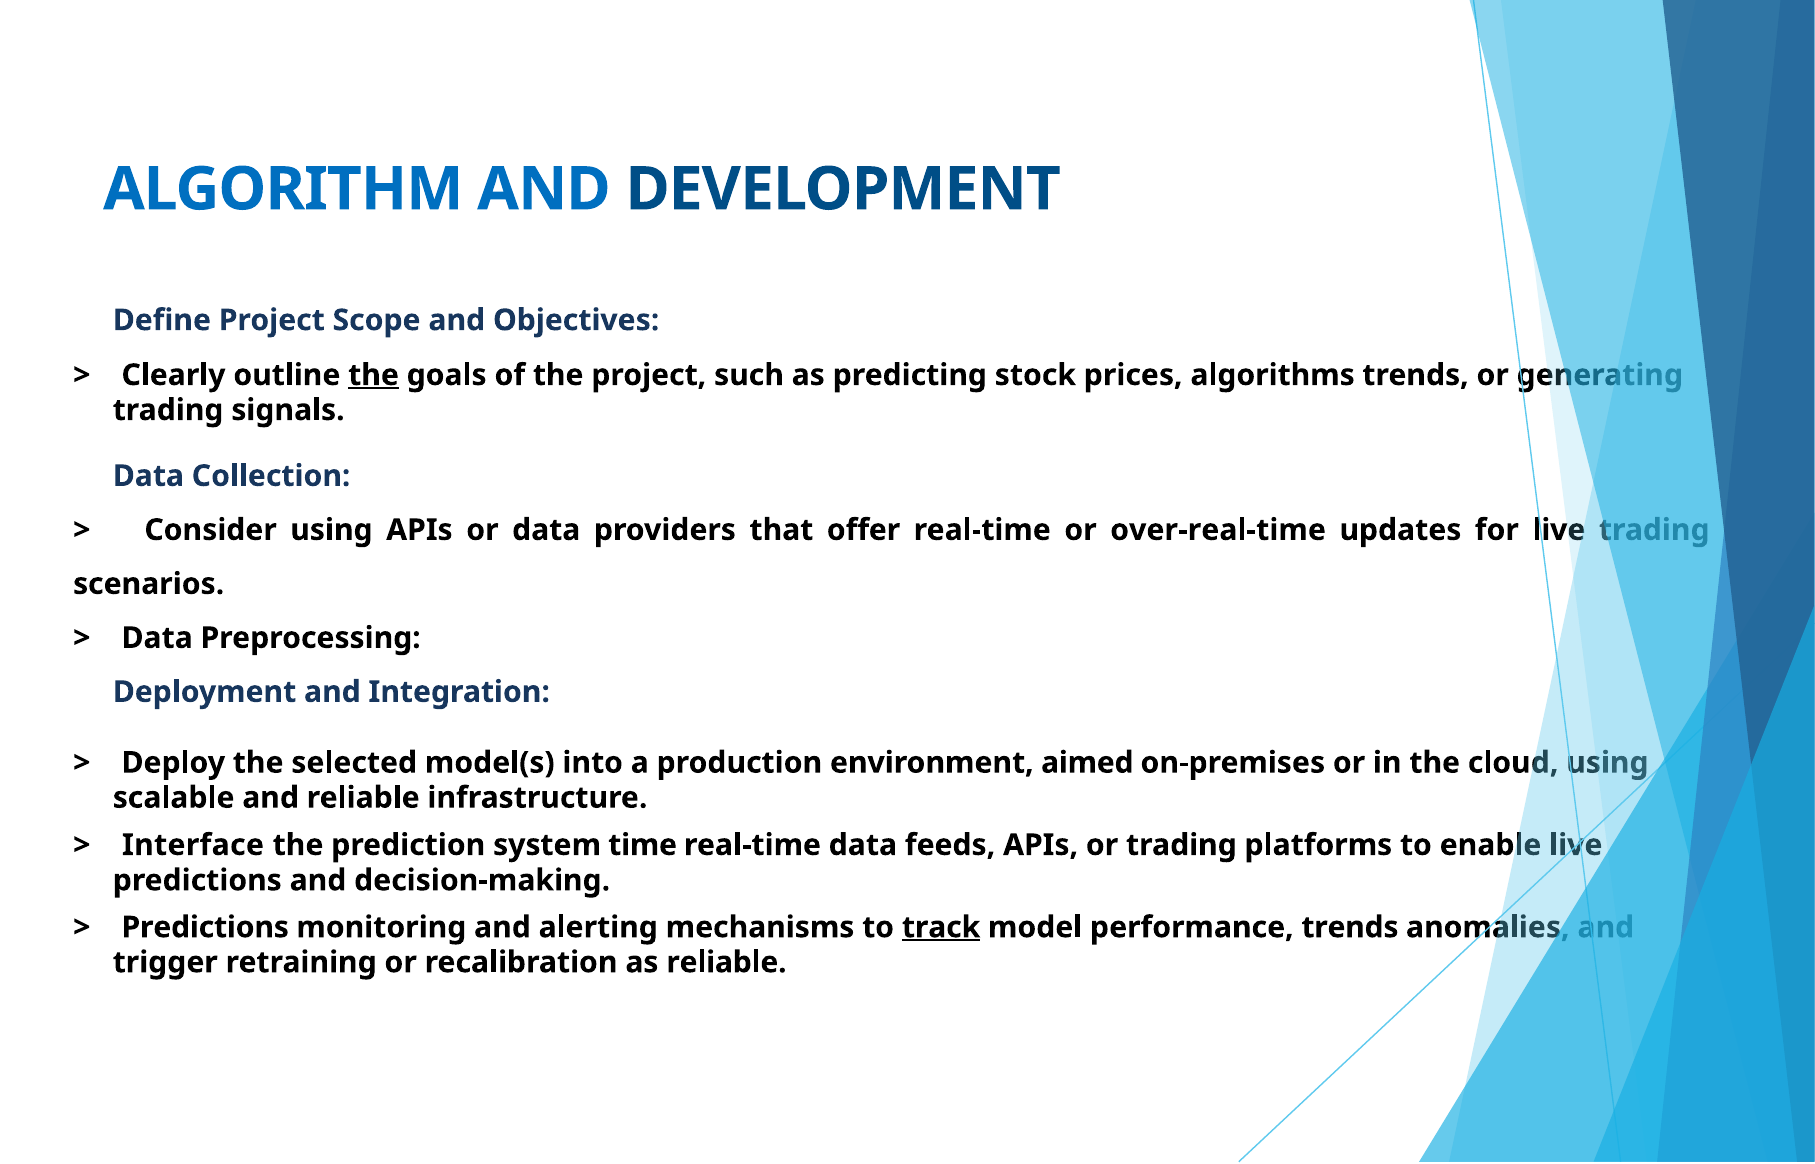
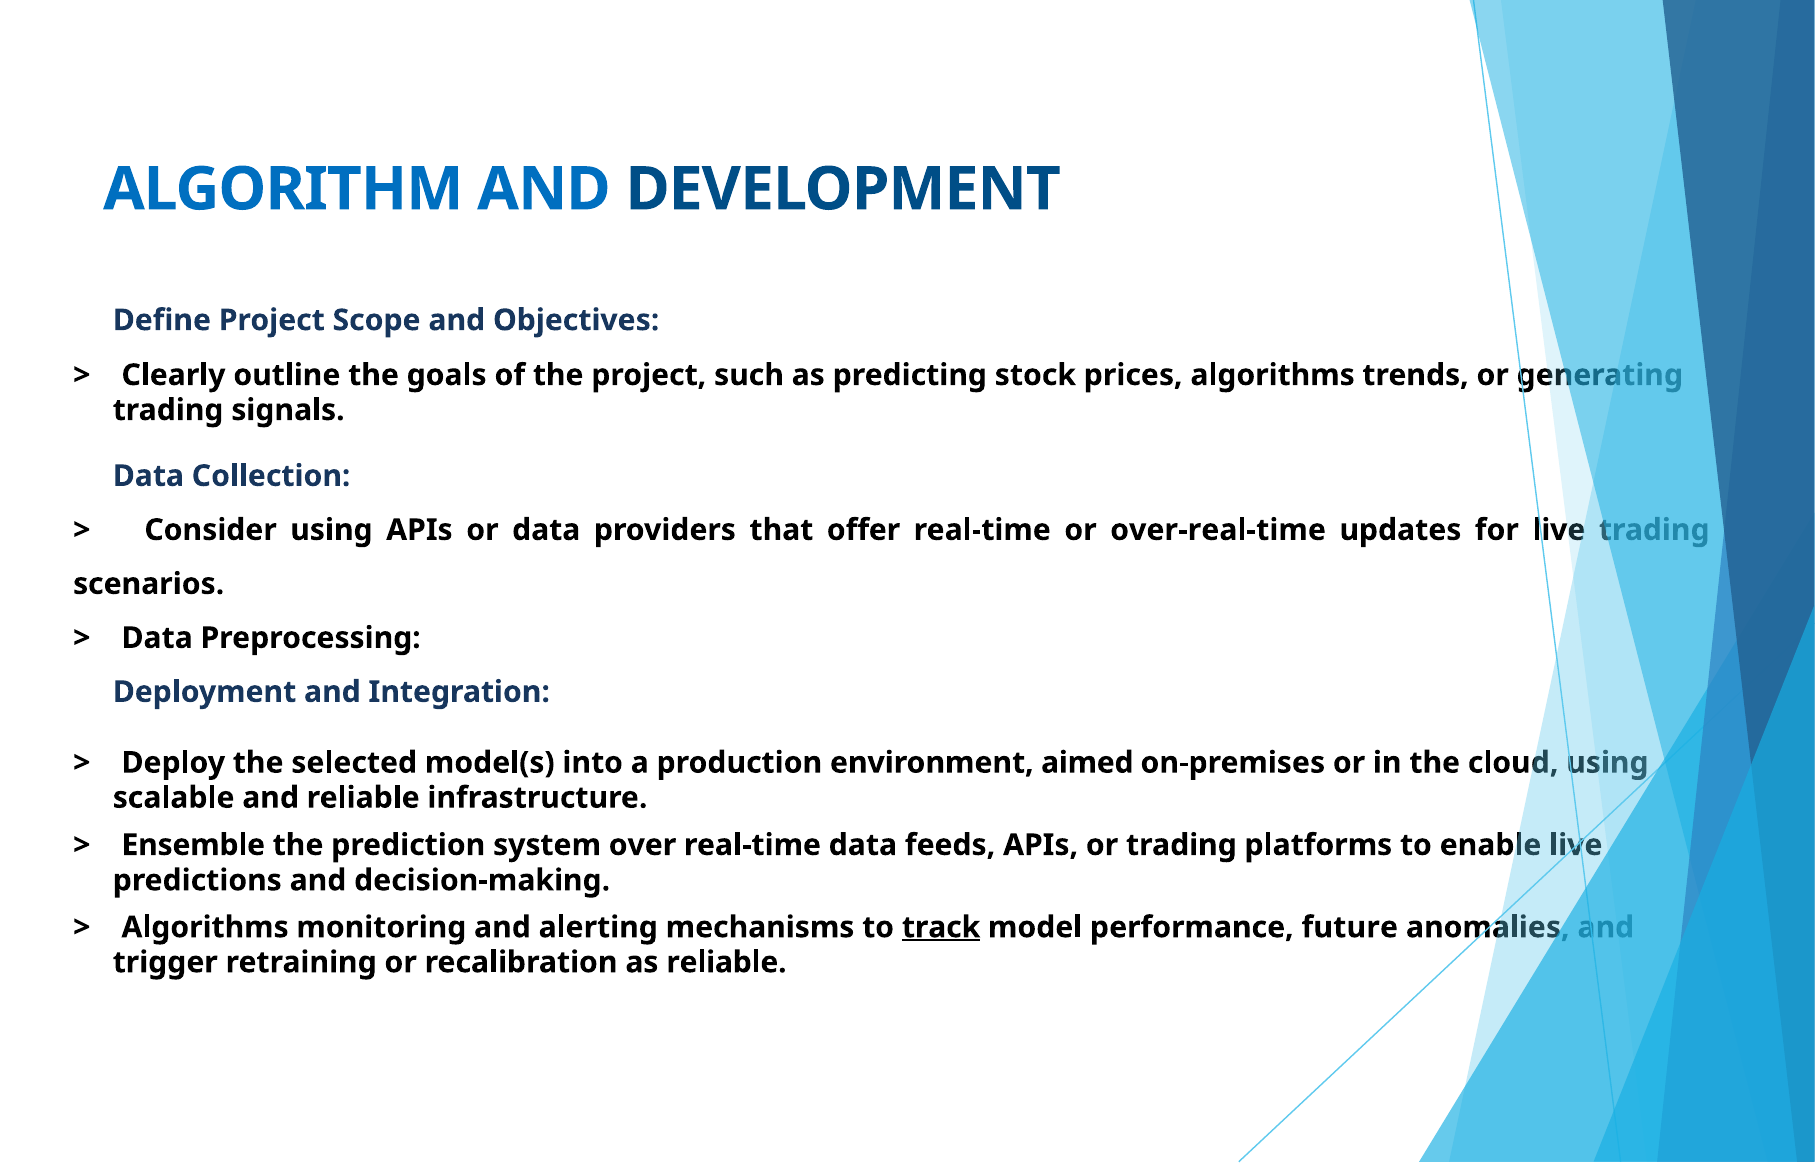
the at (374, 375) underline: present -> none
Interface: Interface -> Ensemble
time: time -> over
Predictions at (205, 927): Predictions -> Algorithms
performance trends: trends -> future
